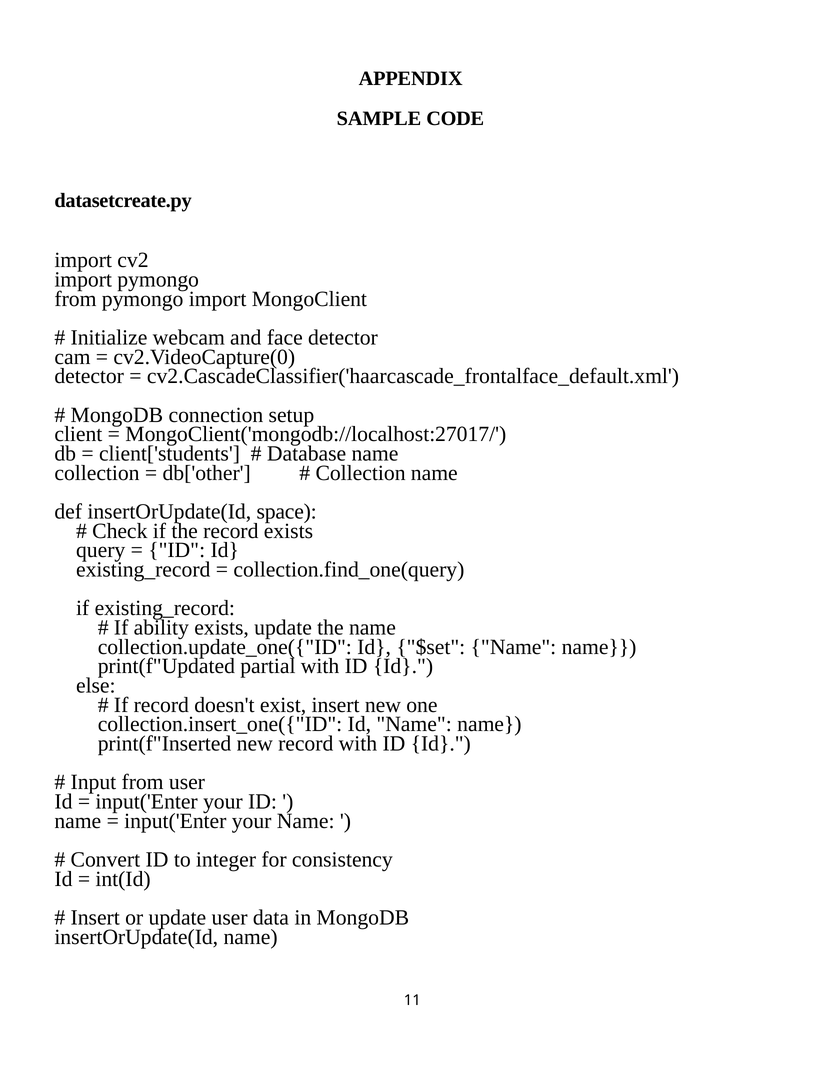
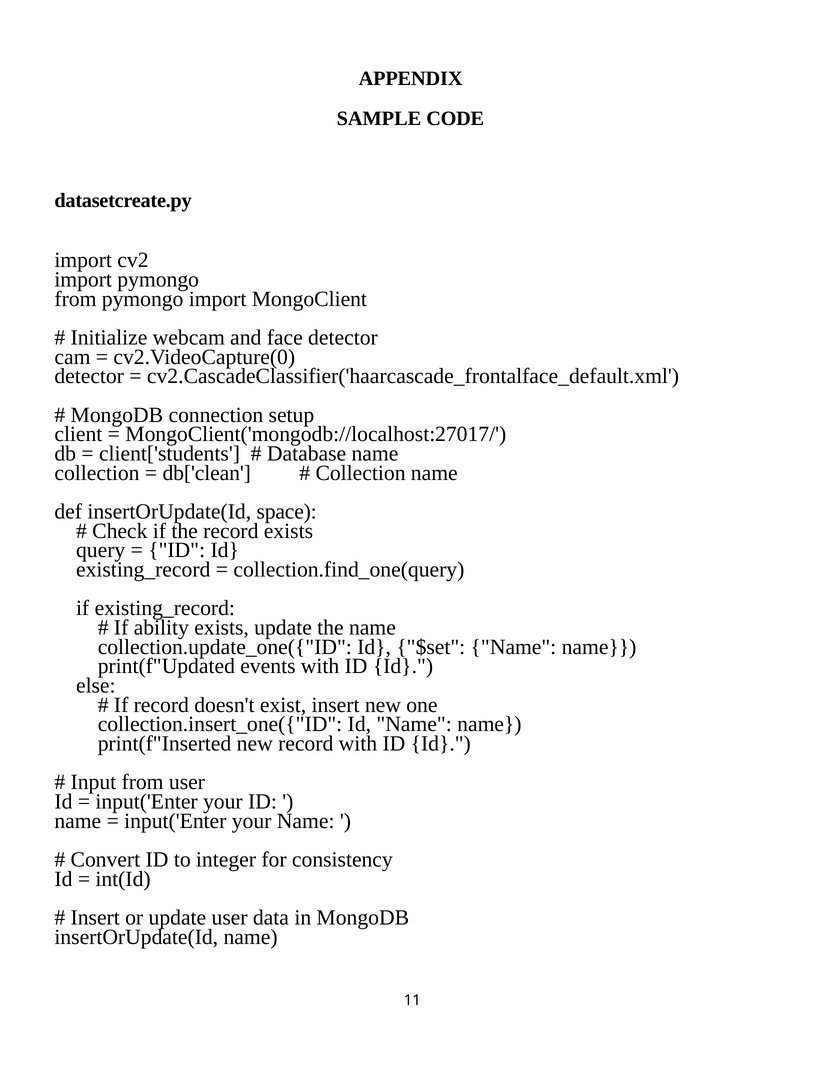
db['other: db['other -> db['clean
partial: partial -> events
